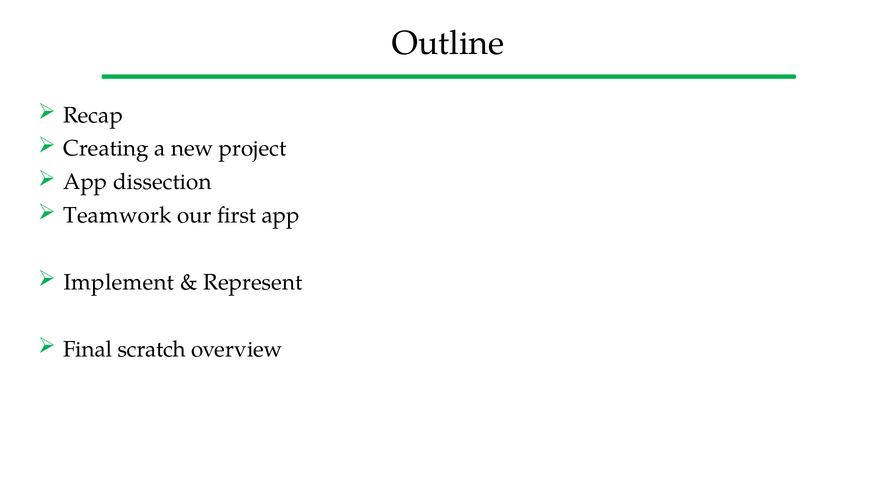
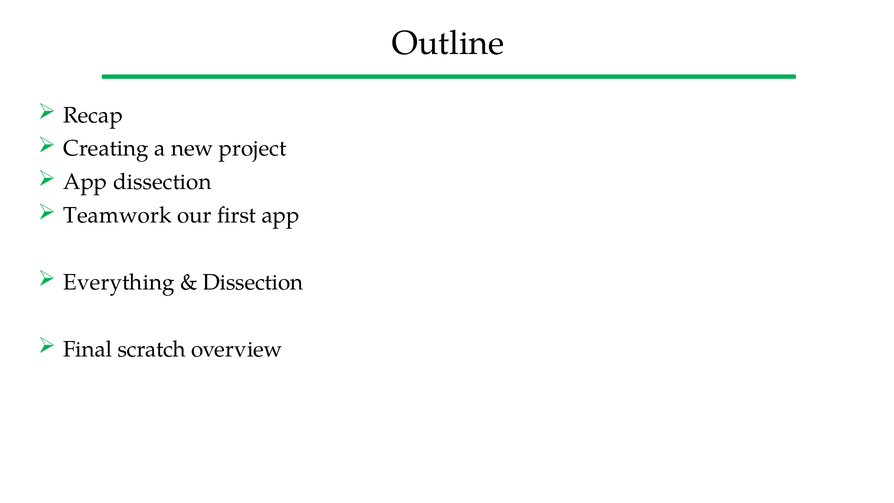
Implement: Implement -> Everything
Represent at (253, 282): Represent -> Dissection
